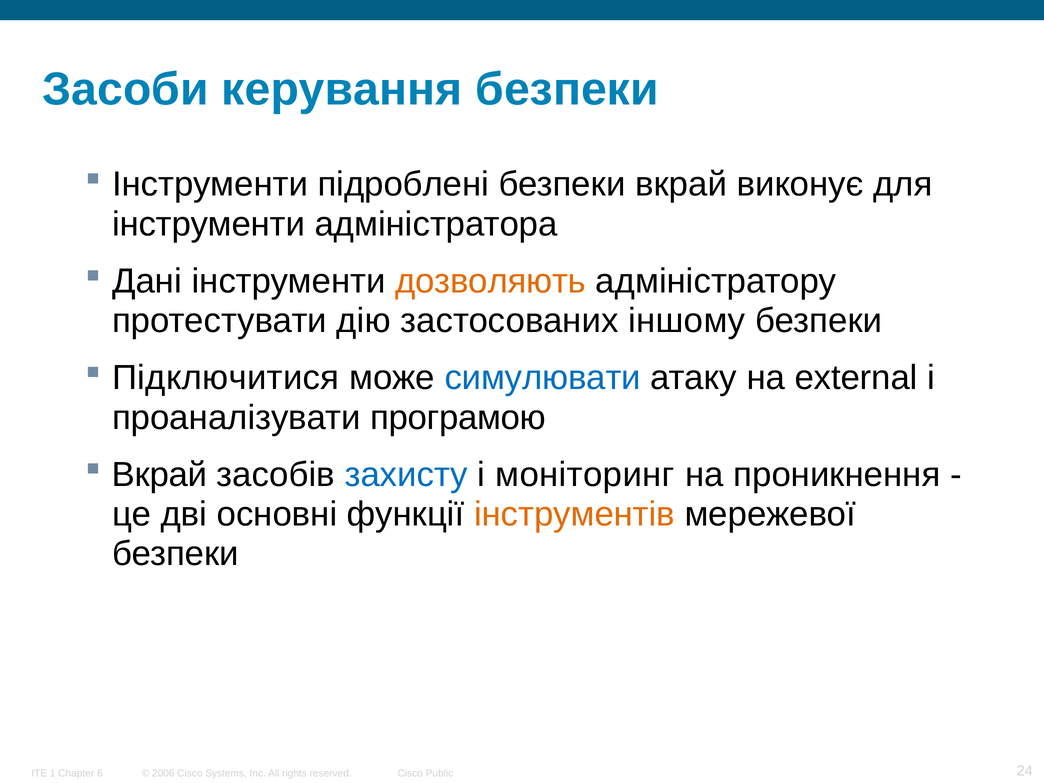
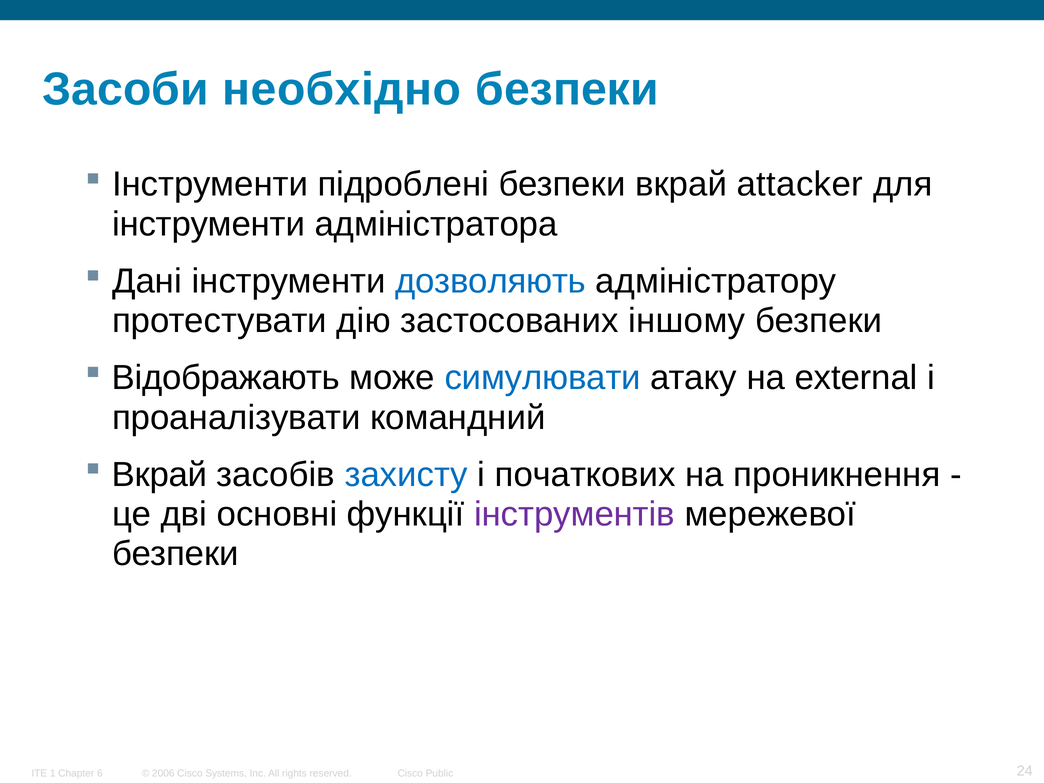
керування: керування -> необхідно
виконує: виконує -> attacker
дозволяють colour: orange -> blue
Підключитися: Підключитися -> Відображають
програмою: програмою -> командний
моніторинг: моніторинг -> початкових
інструментів colour: orange -> purple
